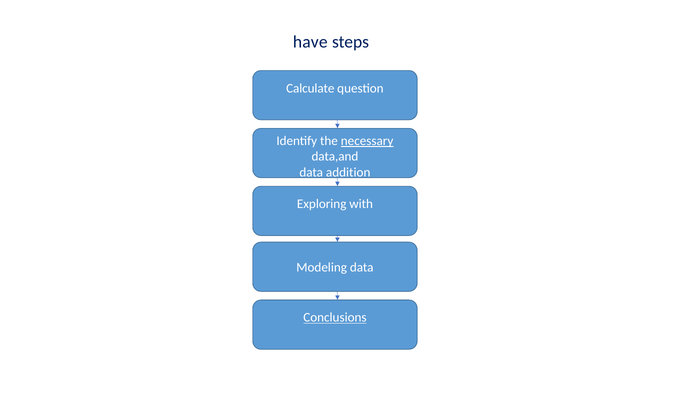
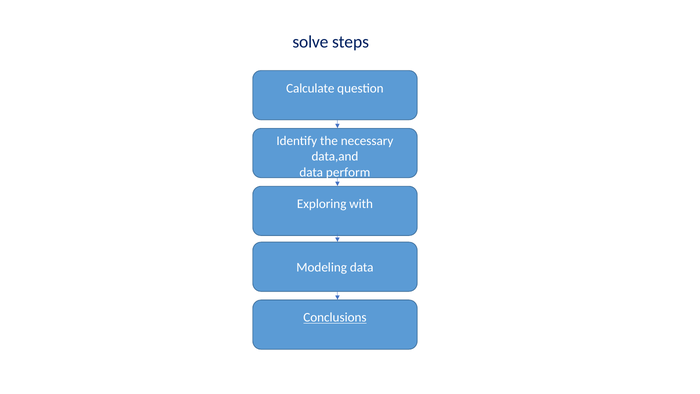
have: have -> solve
necessary underline: present -> none
addition: addition -> perform
